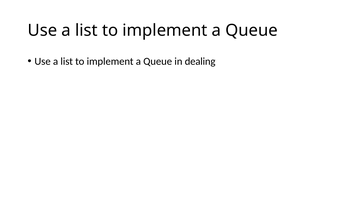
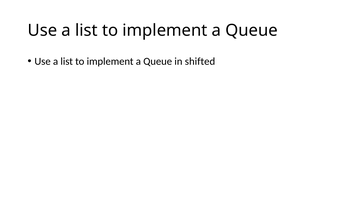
dealing: dealing -> shifted
